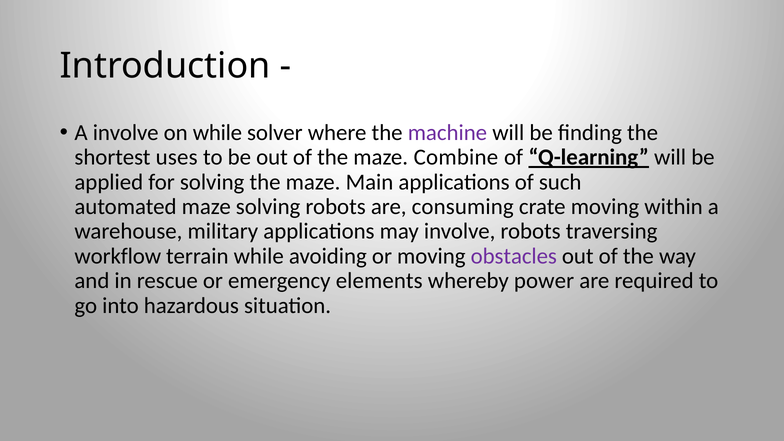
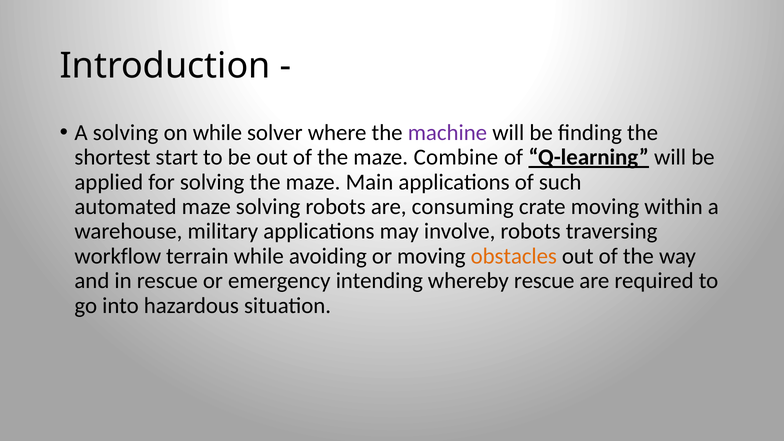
A involve: involve -> solving
uses: uses -> start
obstacles colour: purple -> orange
elements: elements -> intending
whereby power: power -> rescue
